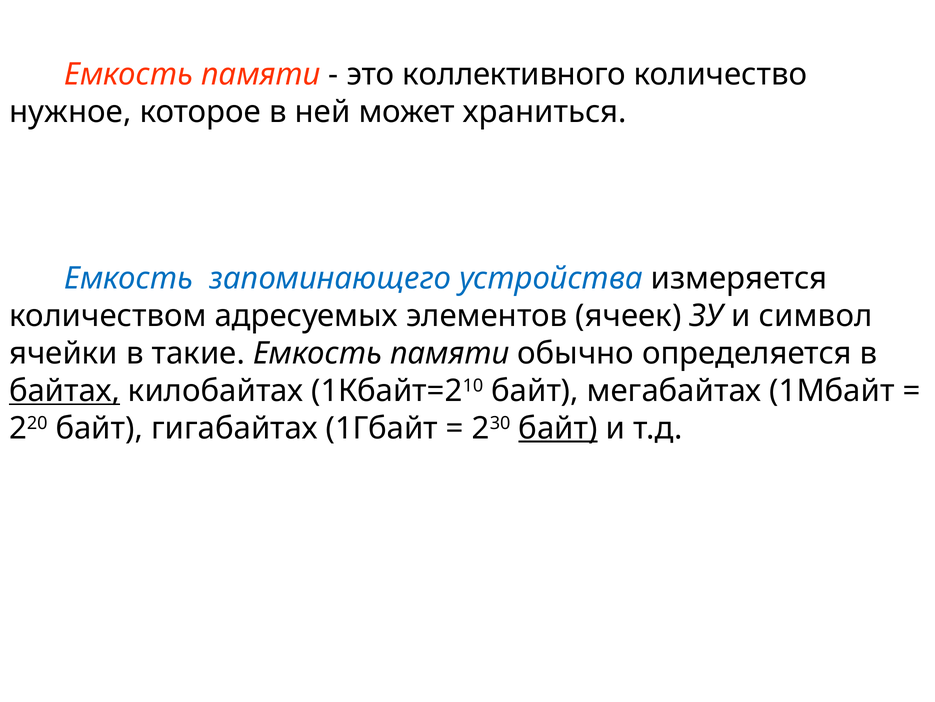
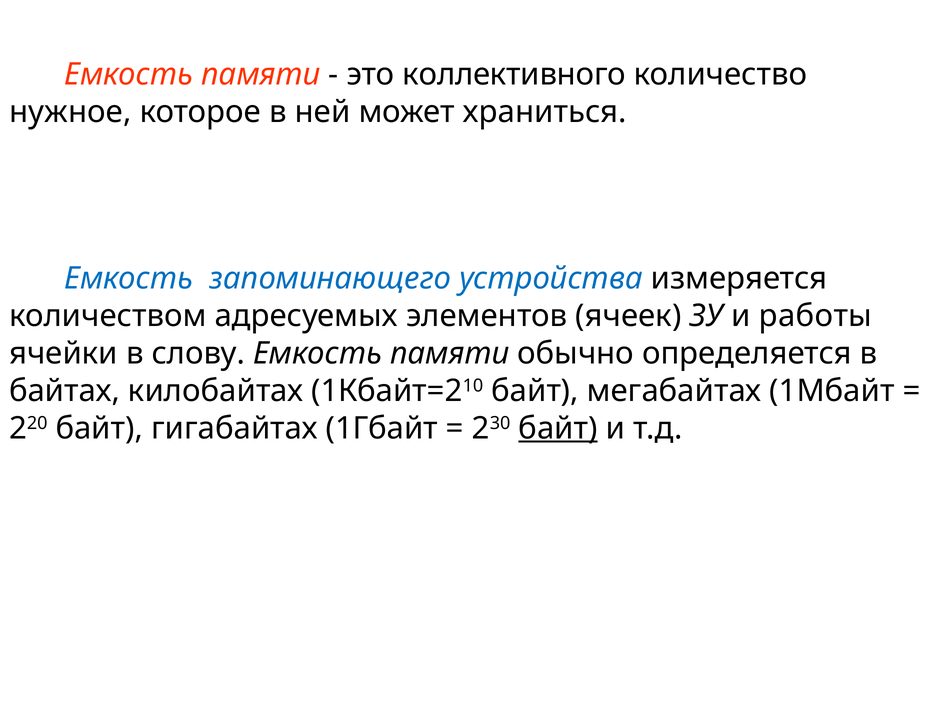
символ: символ -> работы
такие: такие -> слову
байтах underline: present -> none
